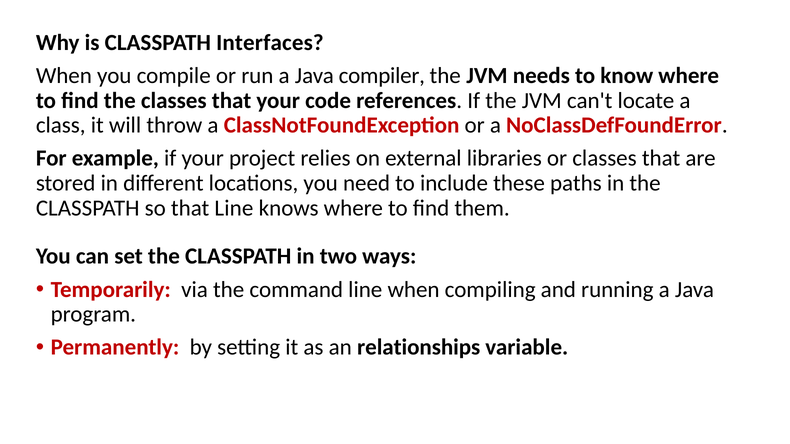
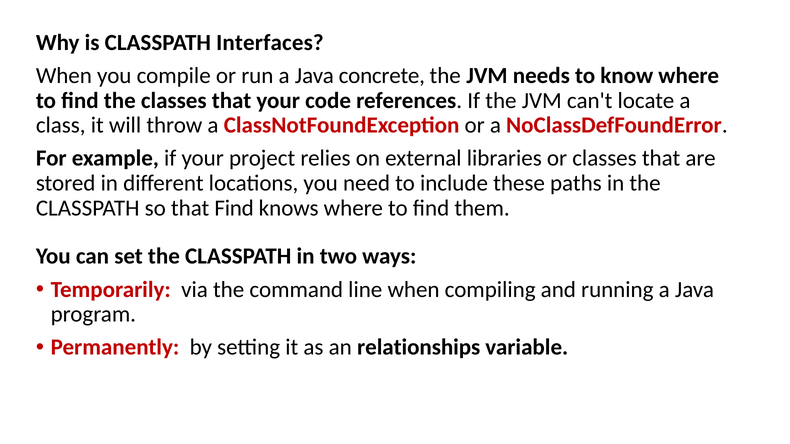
compiler: compiler -> concrete
that Line: Line -> Find
